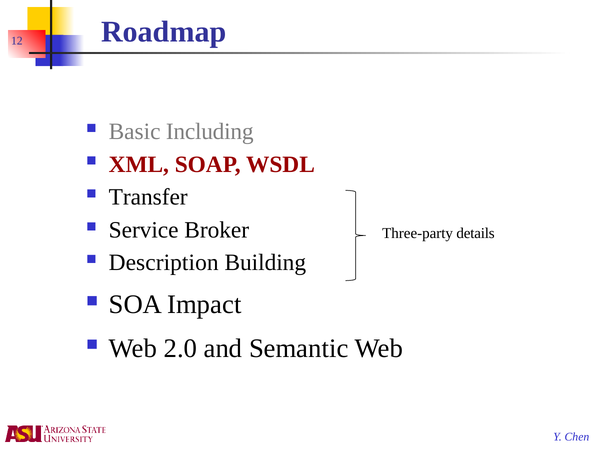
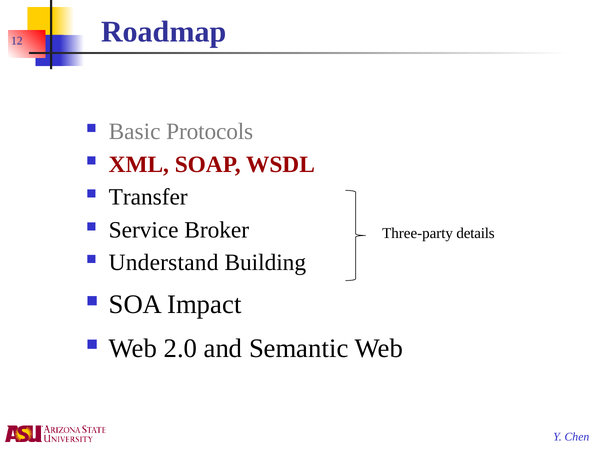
Including: Including -> Protocols
Description: Description -> Understand
